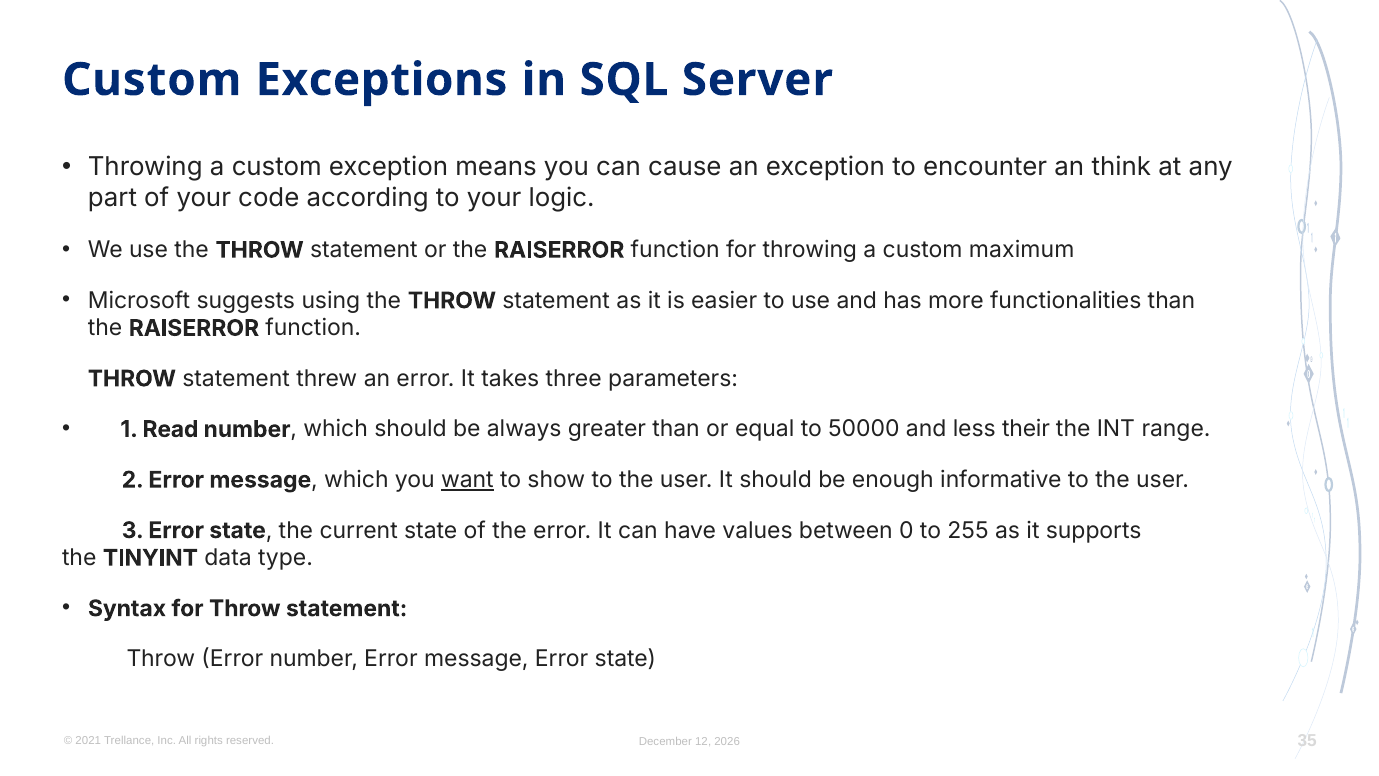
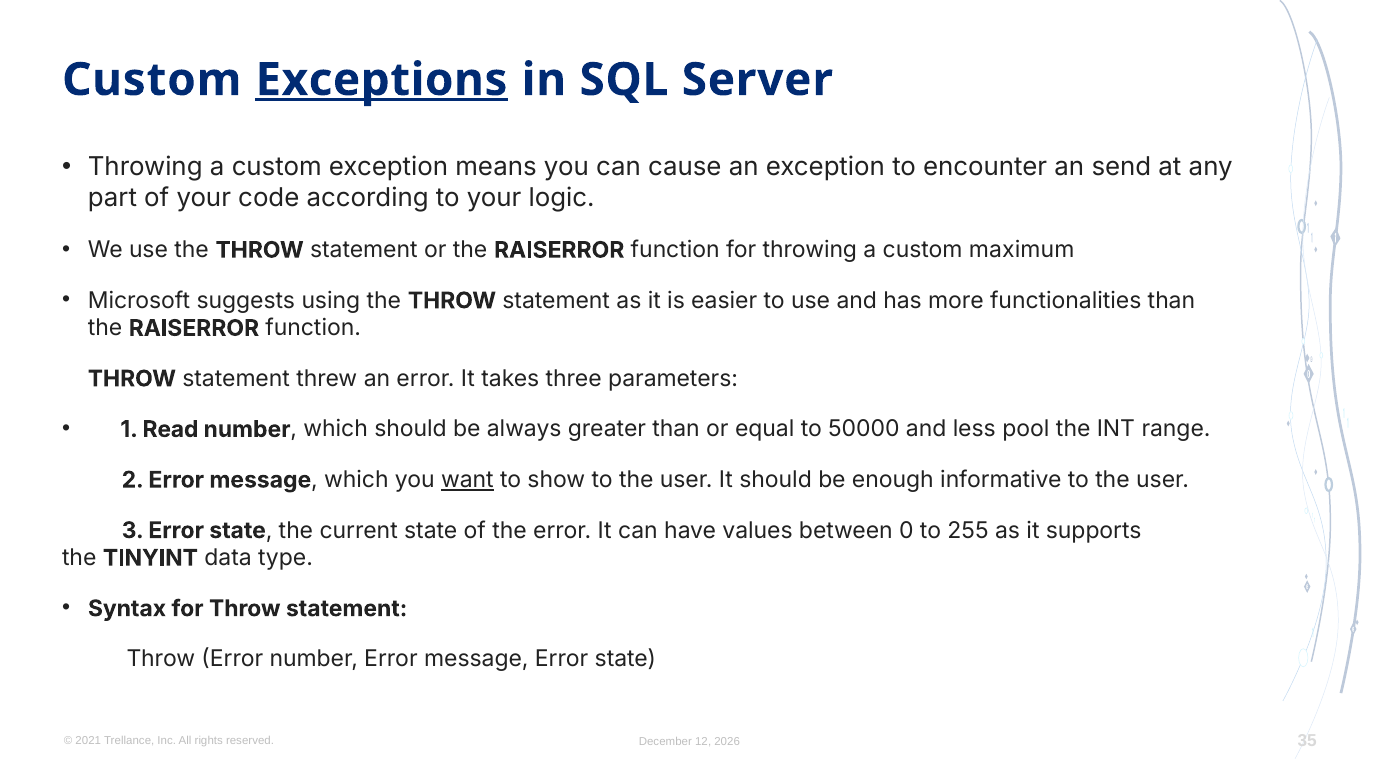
Exceptions underline: none -> present
think: think -> send
their: their -> pool
